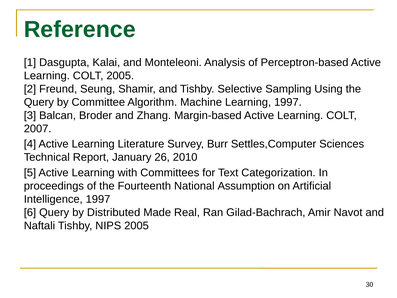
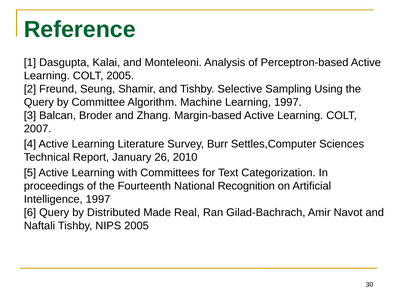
Assumption: Assumption -> Recognition
